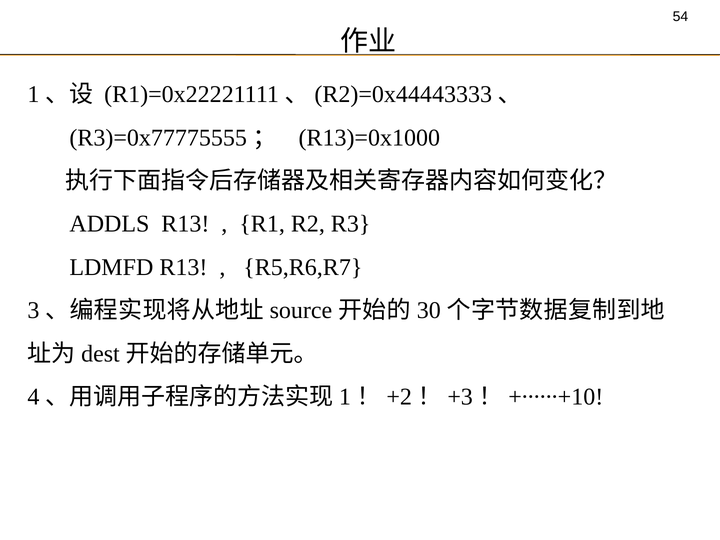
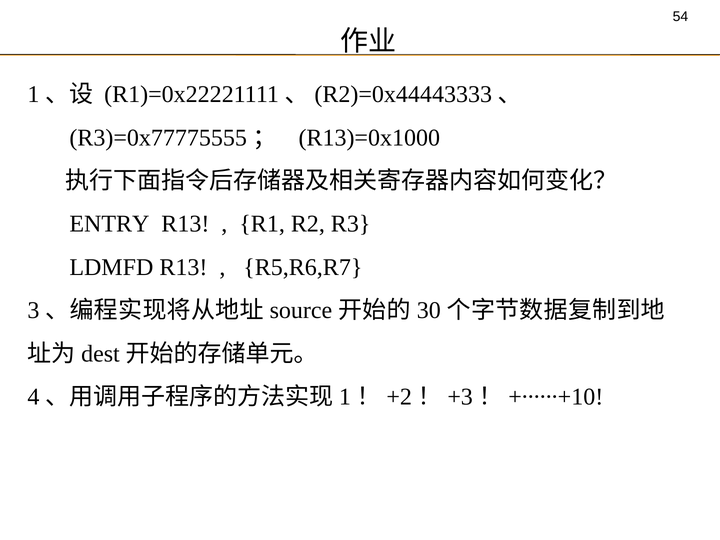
ADDLS: ADDLS -> ENTRY
